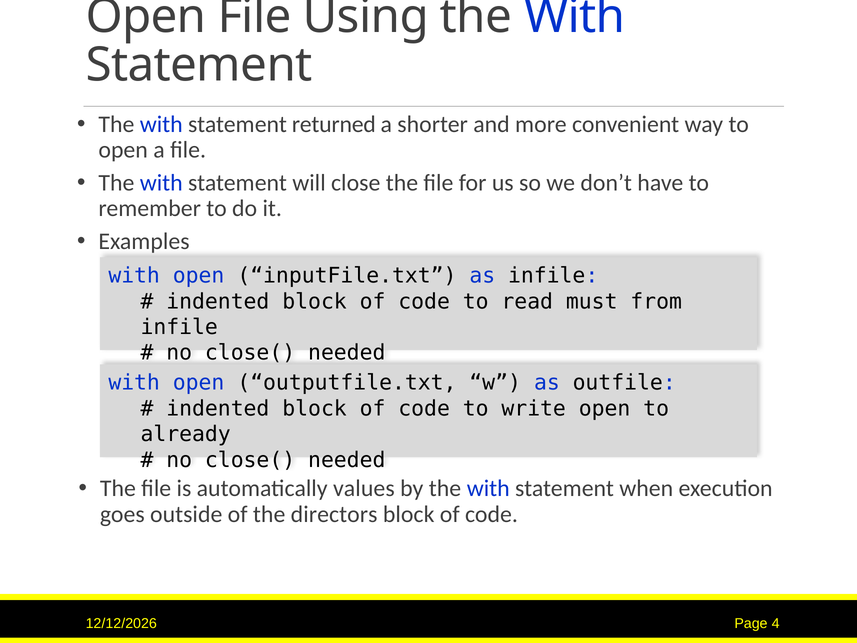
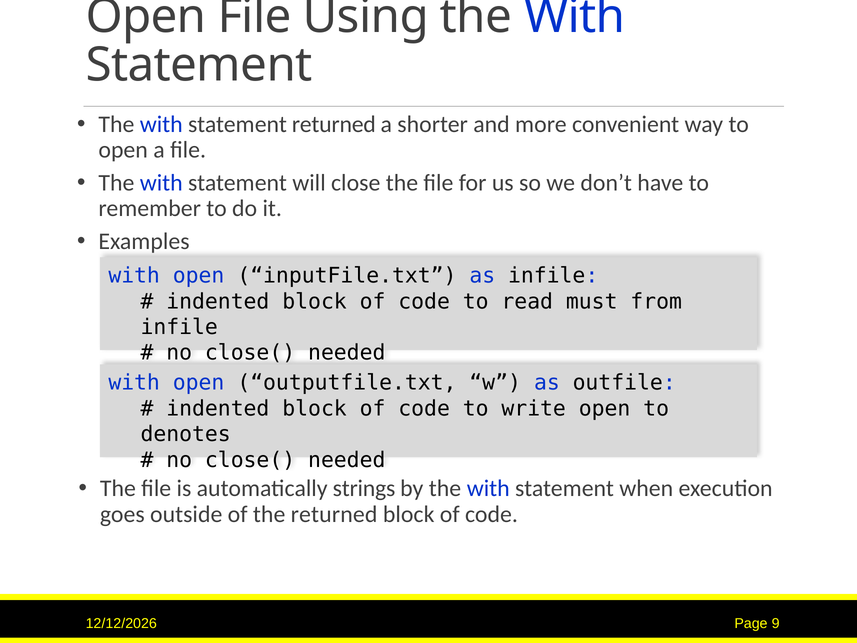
already: already -> denotes
values: values -> strings
the directors: directors -> returned
4: 4 -> 9
